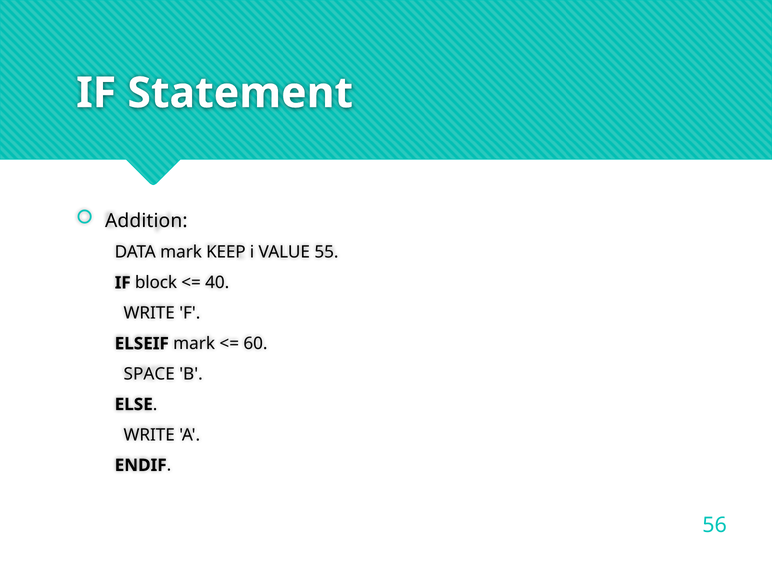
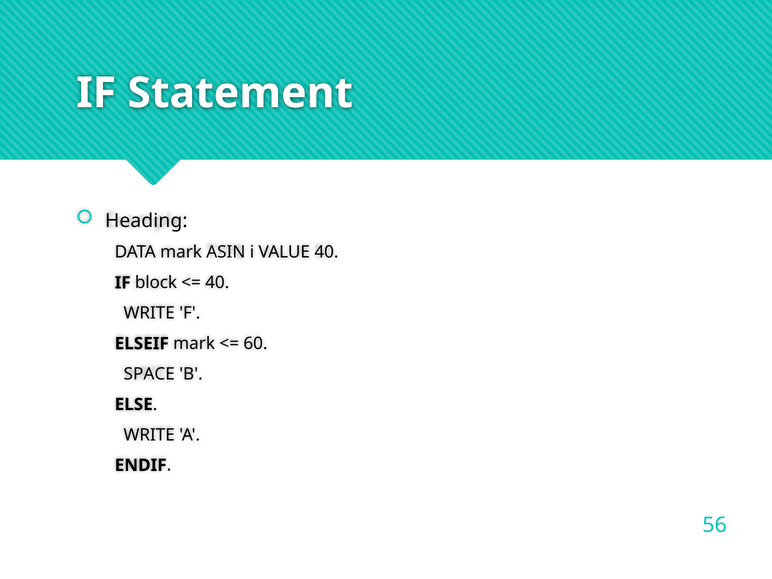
Addition: Addition -> Heading
KEEP: KEEP -> ASIN
VALUE 55: 55 -> 40
